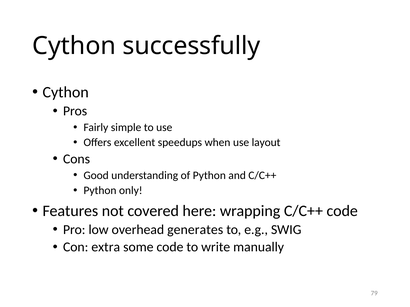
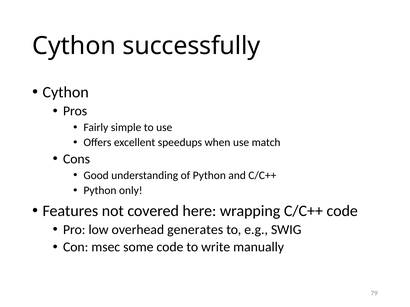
layout: layout -> match
extra: extra -> msec
